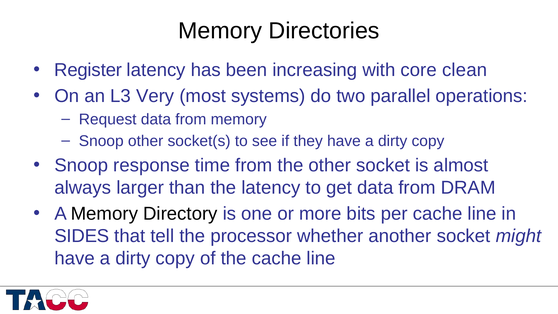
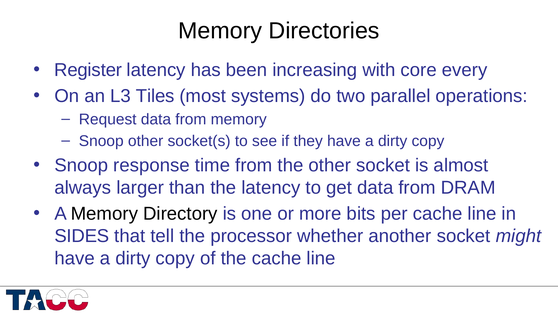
clean: clean -> every
Very: Very -> Tiles
